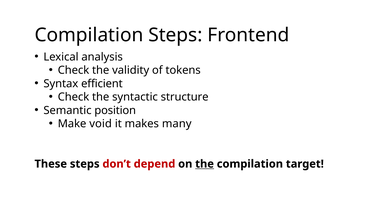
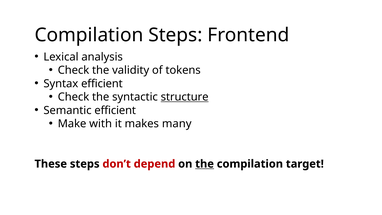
structure underline: none -> present
Semantic position: position -> efficient
void: void -> with
